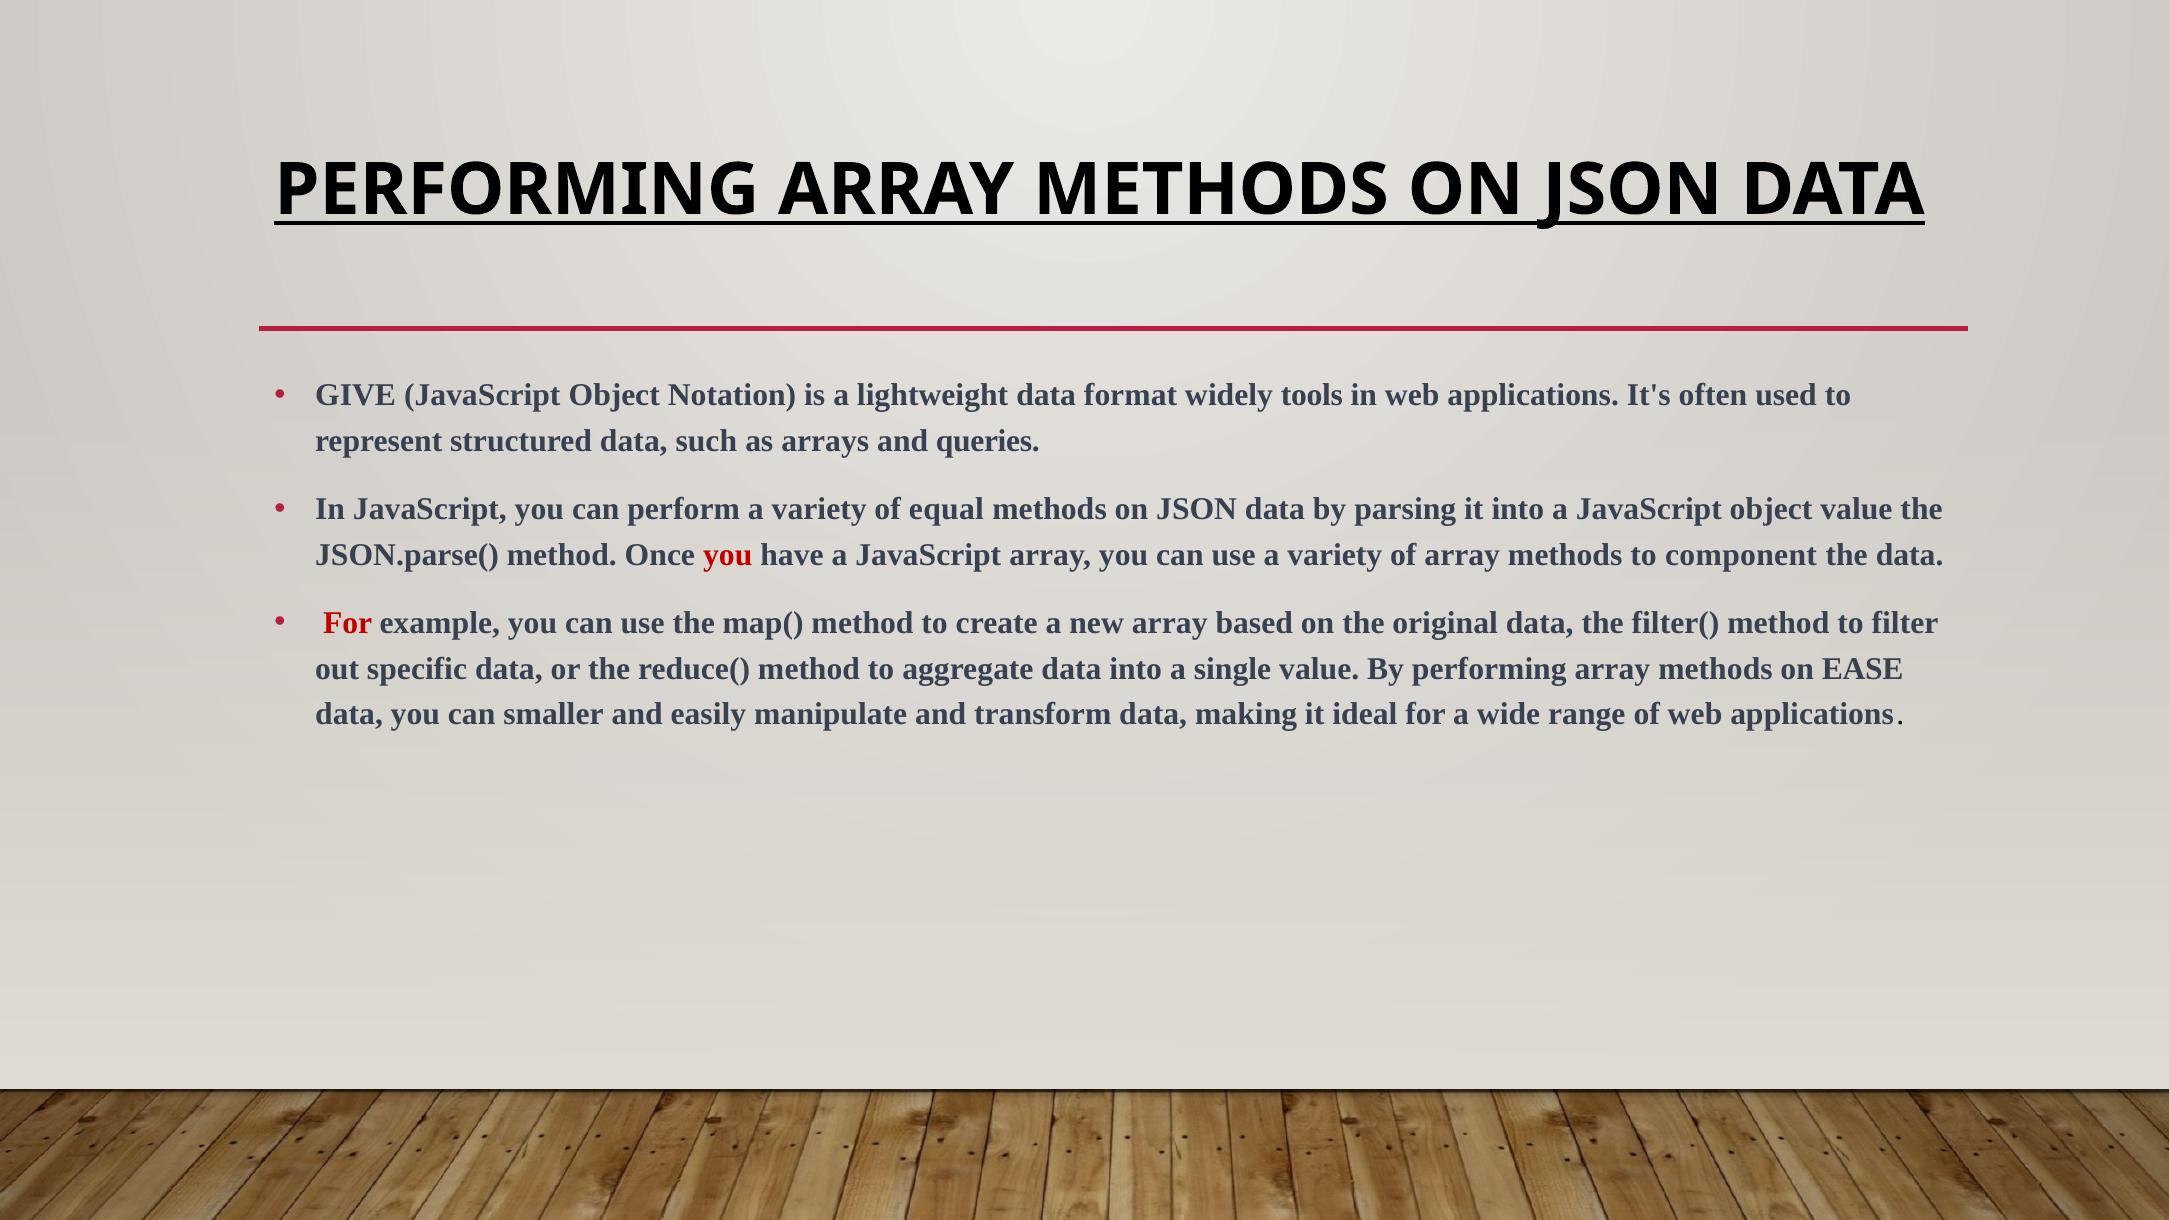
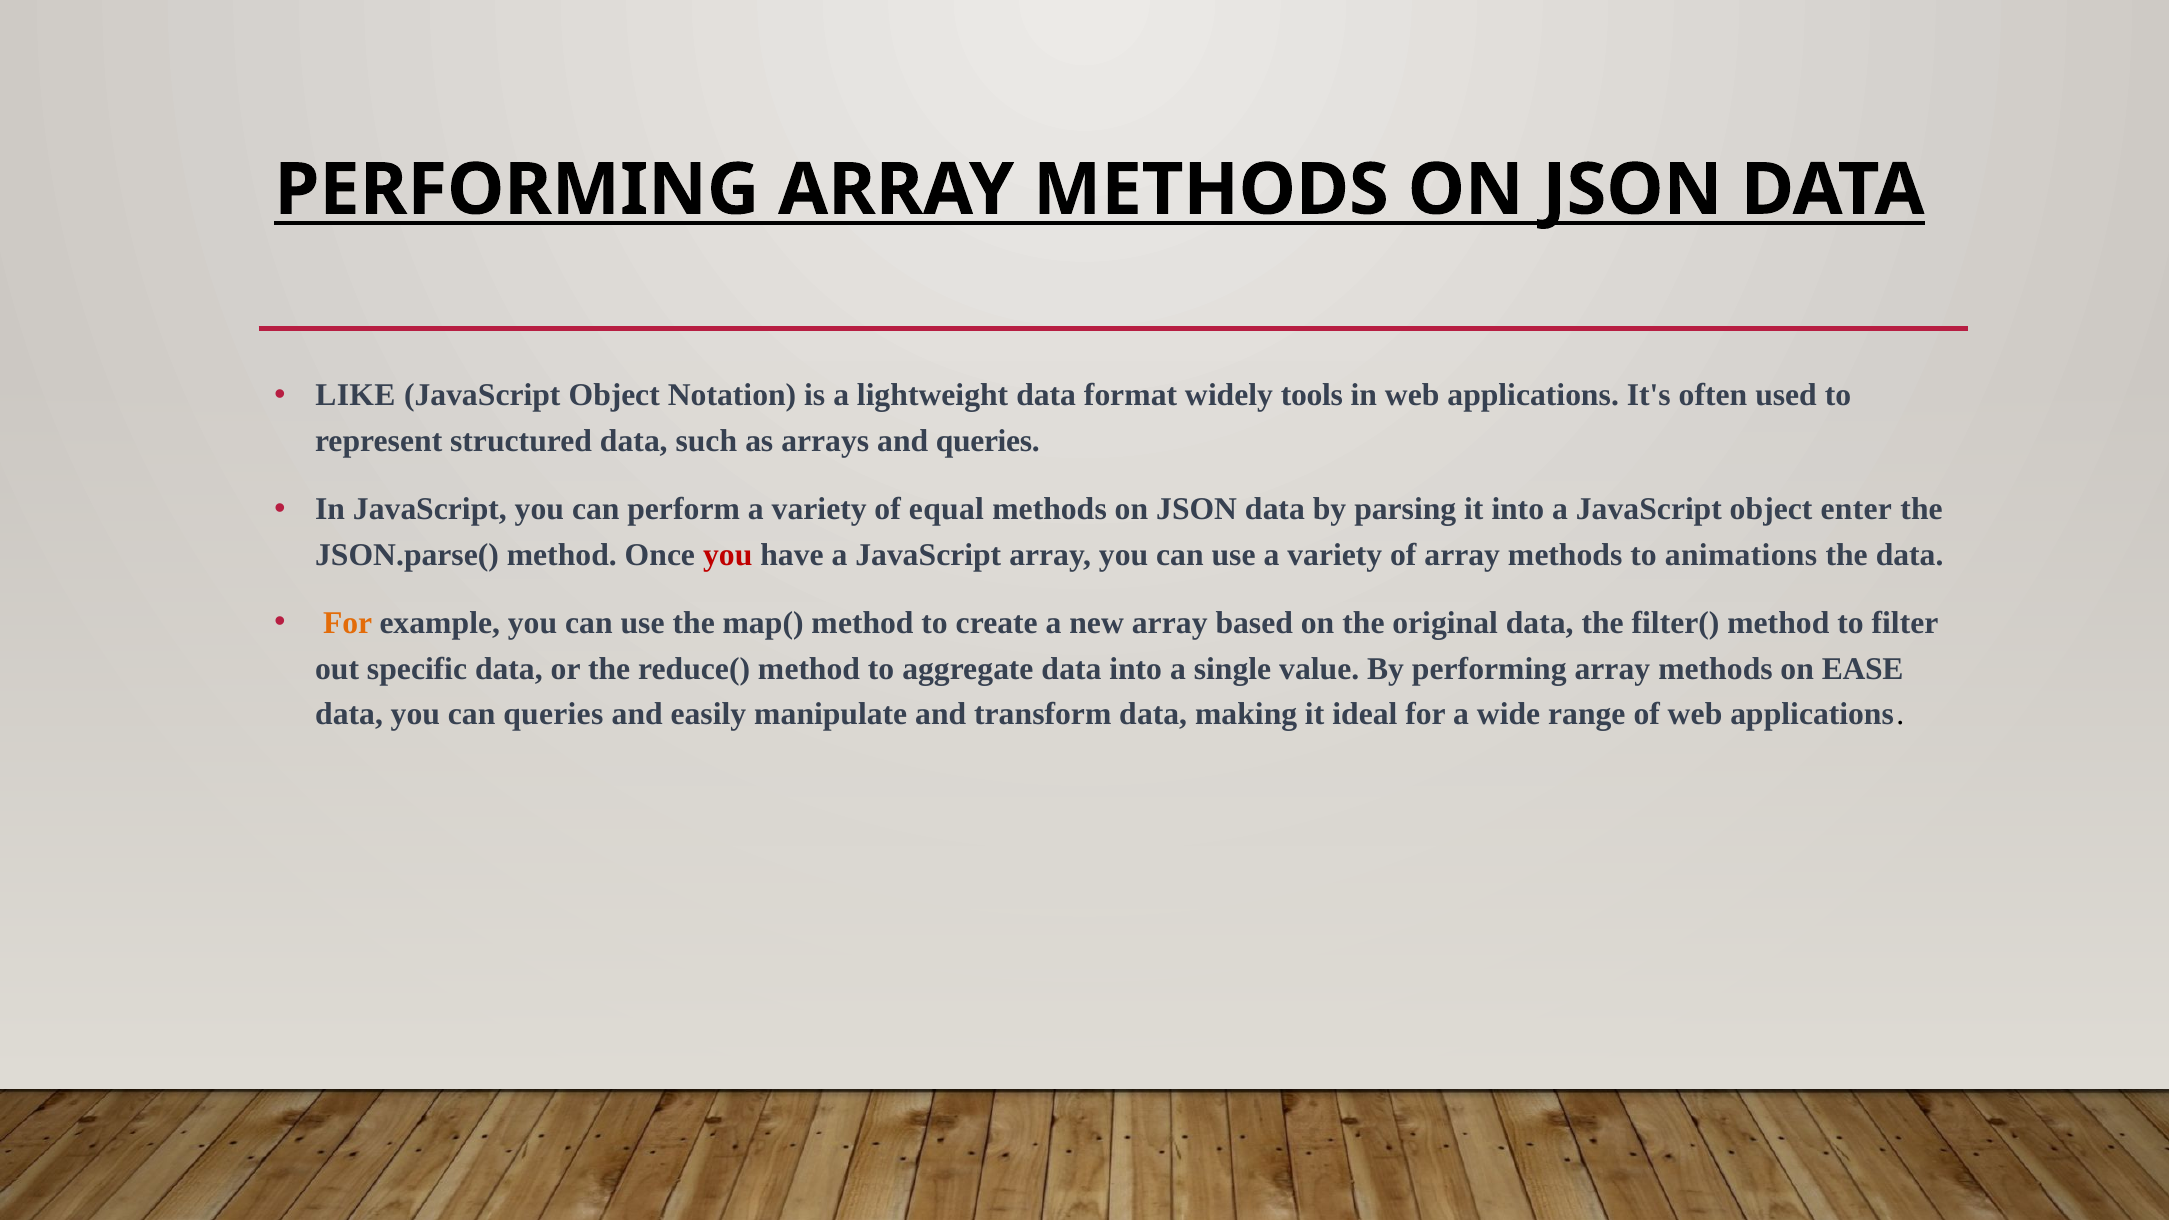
GIVE: GIVE -> LIKE
object value: value -> enter
component: component -> animations
For at (348, 623) colour: red -> orange
can smaller: smaller -> queries
